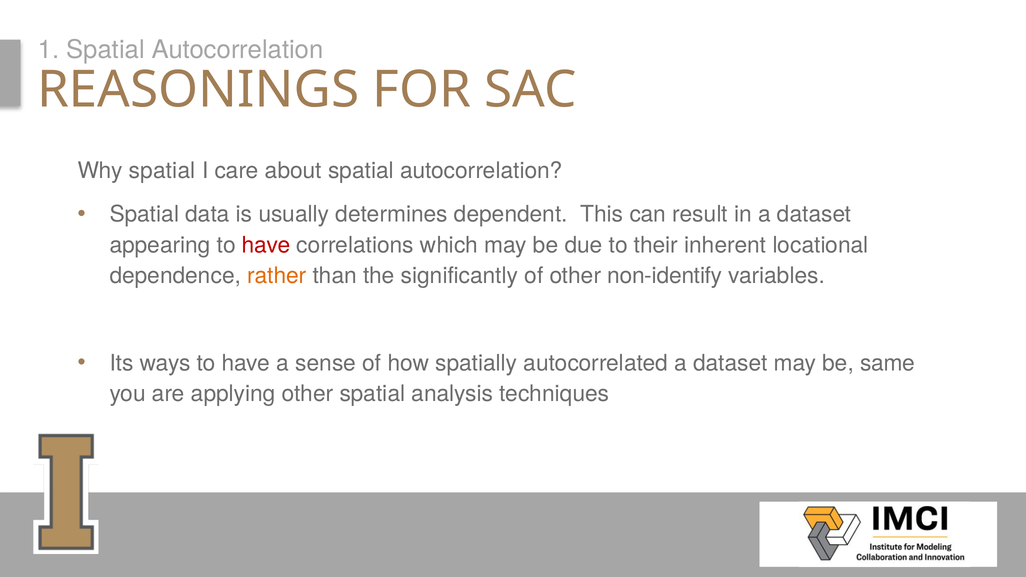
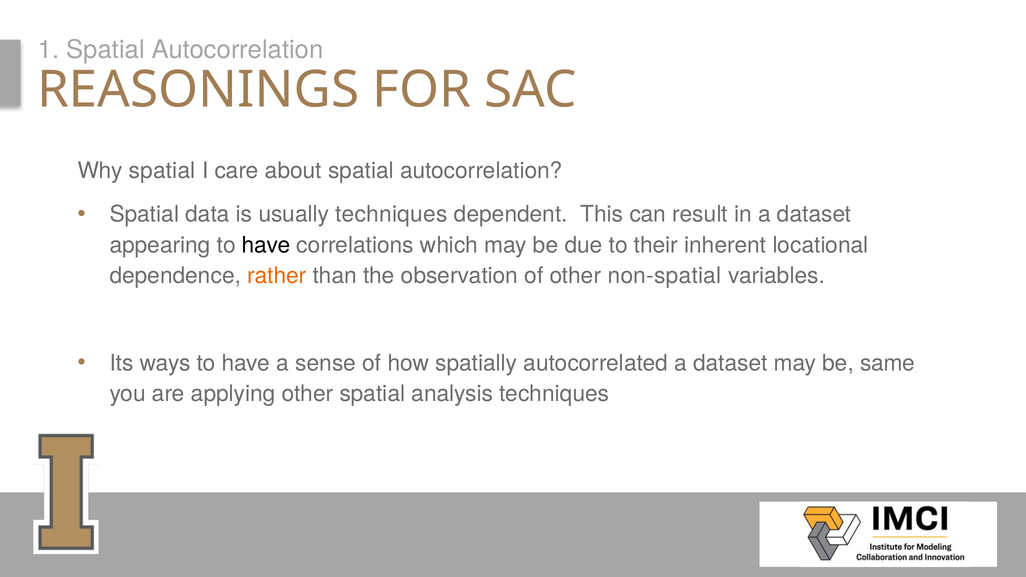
usually determines: determines -> techniques
have at (266, 245) colour: red -> black
significantly: significantly -> observation
non-identify: non-identify -> non-spatial
